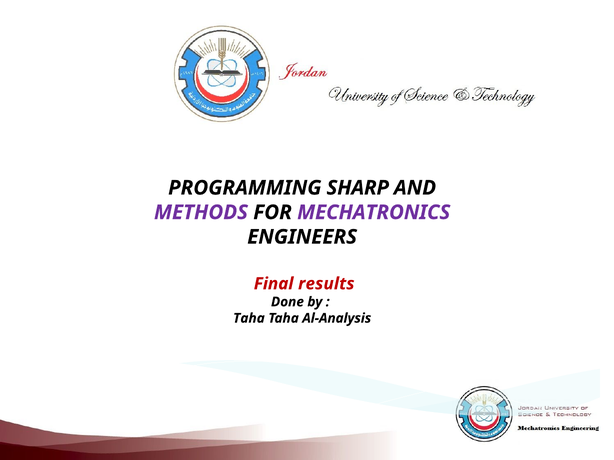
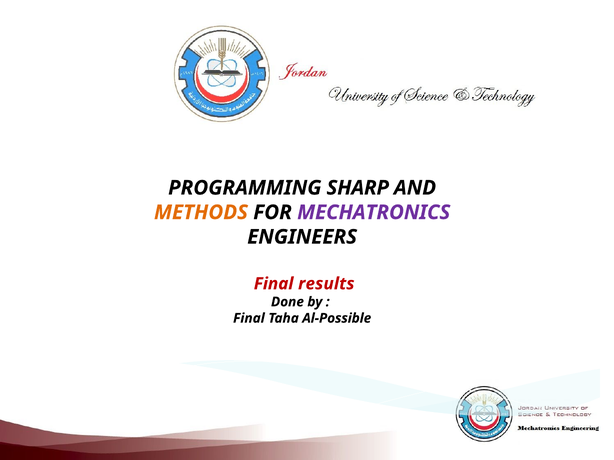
METHODS colour: purple -> orange
Taha at (249, 319): Taha -> Final
Al-Analysis: Al-Analysis -> Al-Possible
